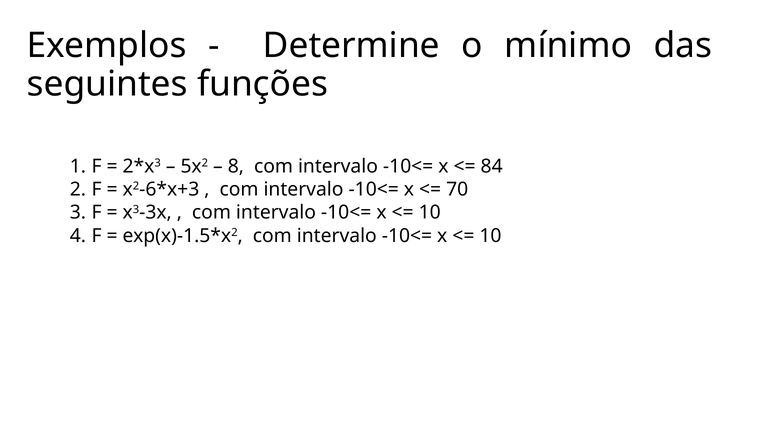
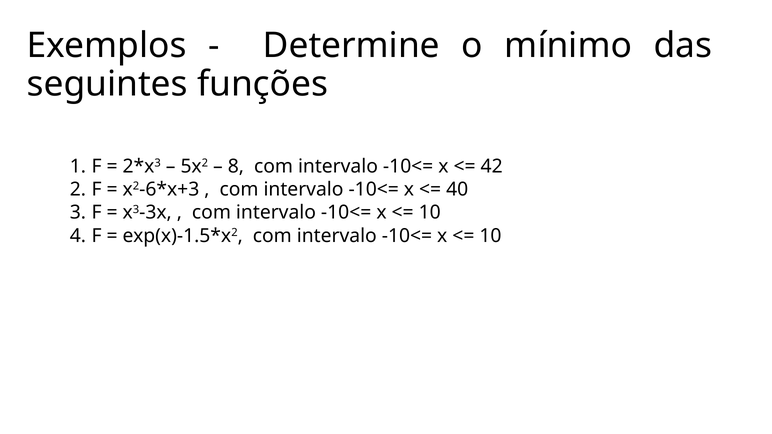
84: 84 -> 42
70: 70 -> 40
